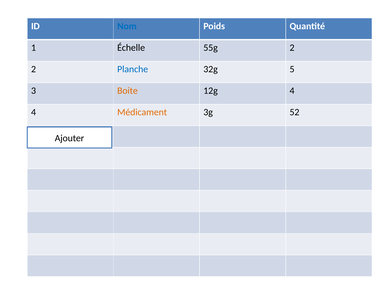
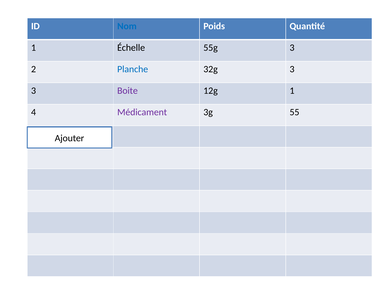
55g 2: 2 -> 3
32g 5: 5 -> 3
Boite colour: orange -> purple
12g 4: 4 -> 1
Médicament colour: orange -> purple
52: 52 -> 55
